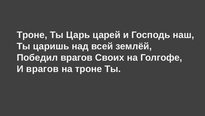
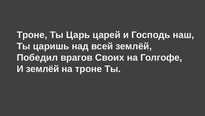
И врагов: врагов -> землёй
